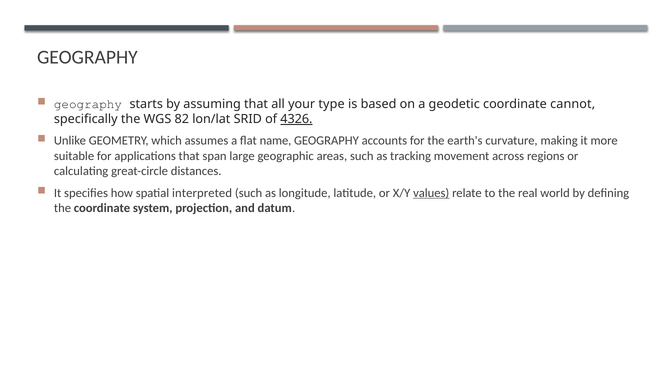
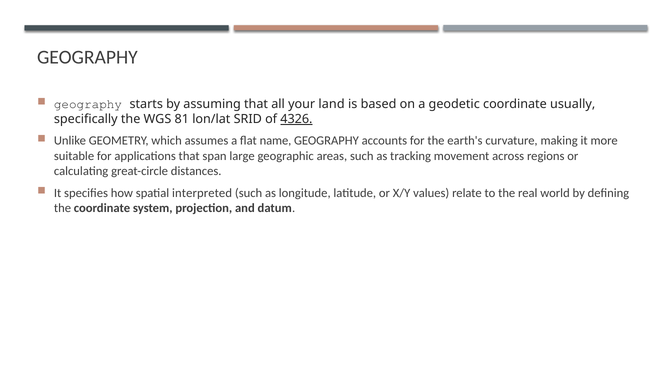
type: type -> land
cannot: cannot -> usually
82: 82 -> 81
values underline: present -> none
